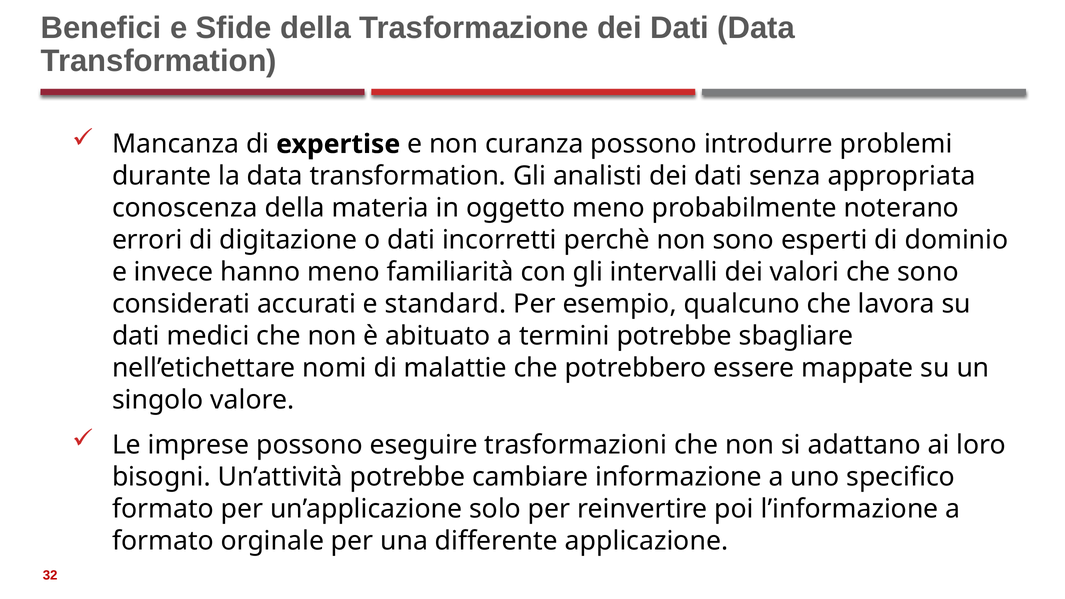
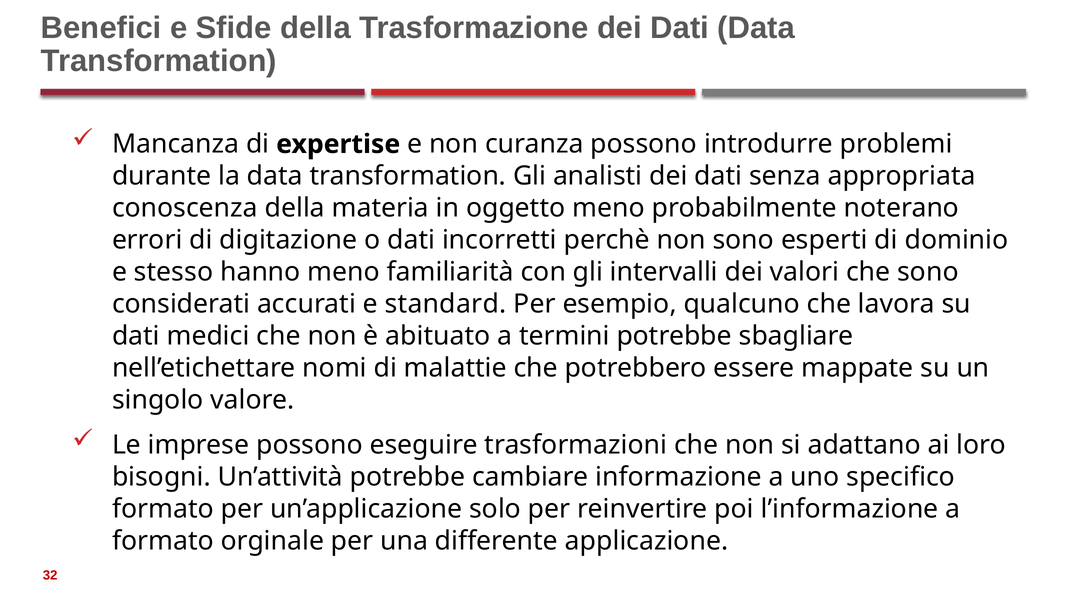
invece: invece -> stesso
